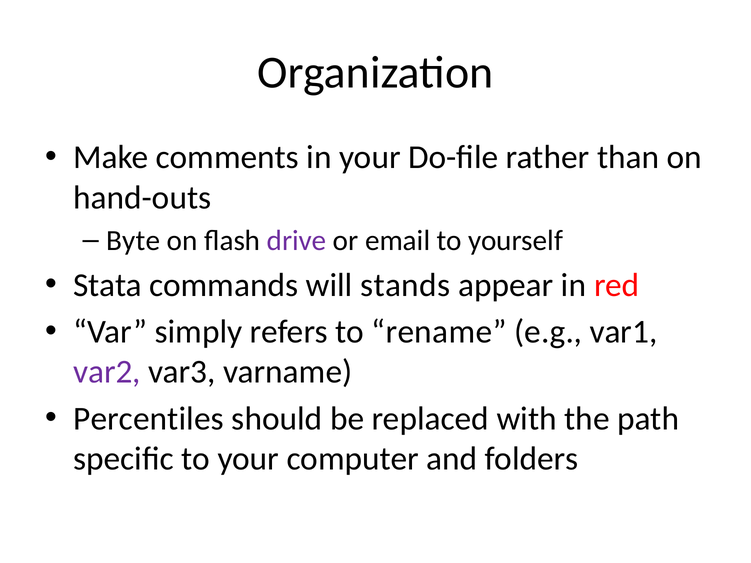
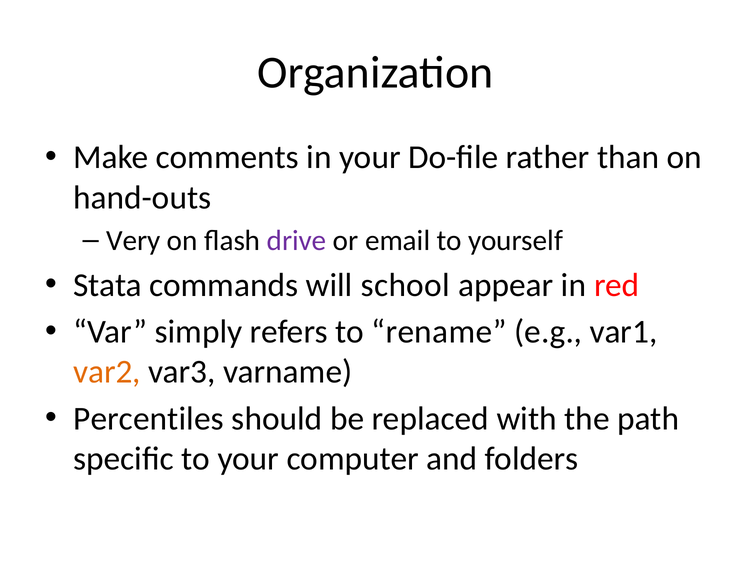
Byte: Byte -> Very
stands: stands -> school
var2 colour: purple -> orange
